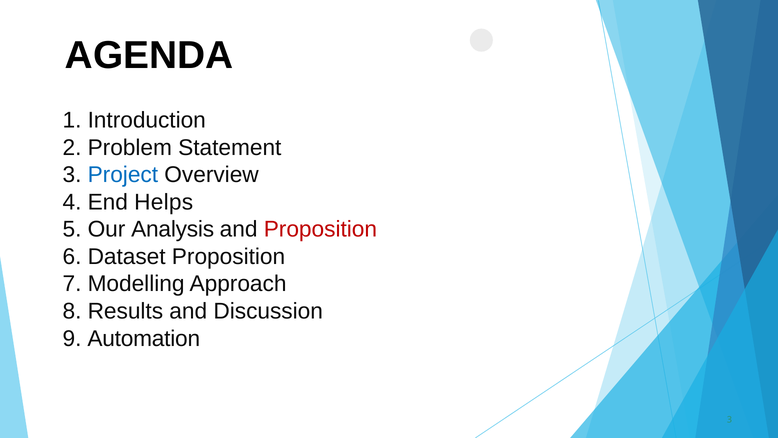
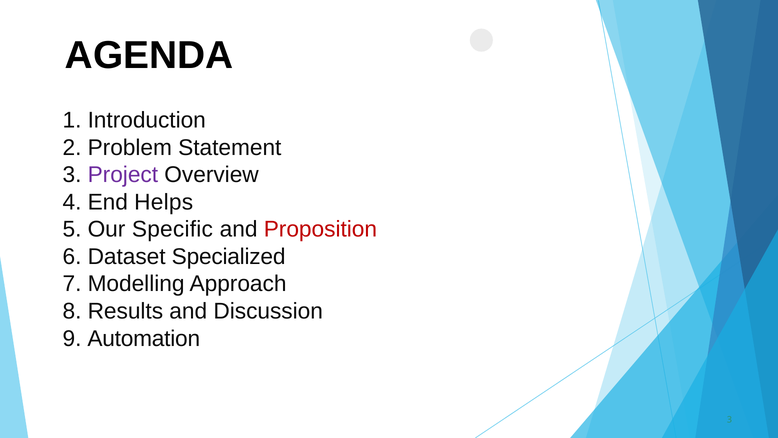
Project colour: blue -> purple
Analysis: Analysis -> Specific
Dataset Proposition: Proposition -> Specialized
